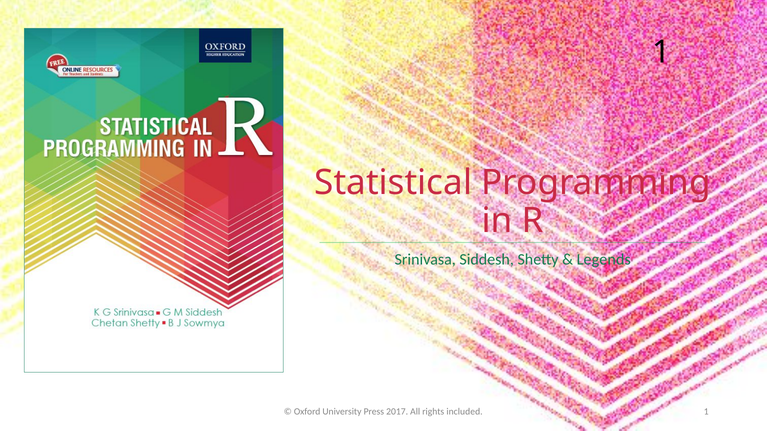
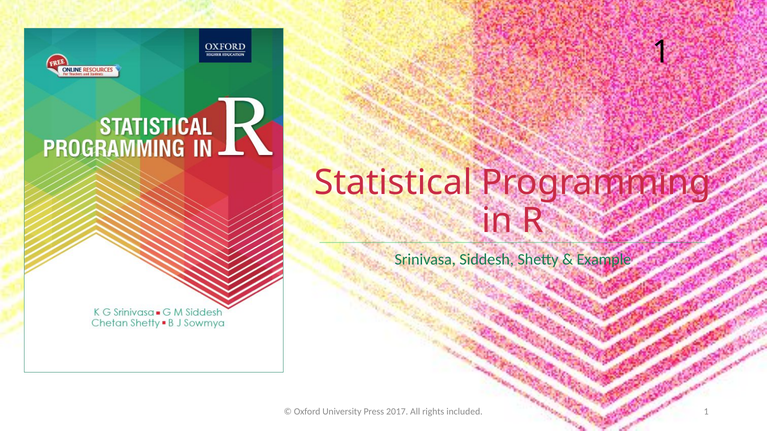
Legends: Legends -> Example
